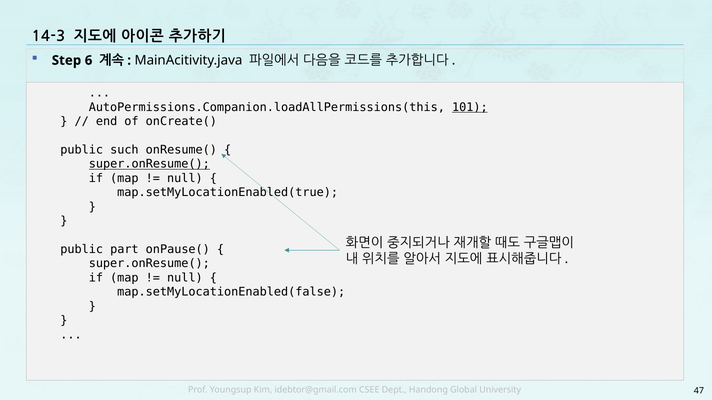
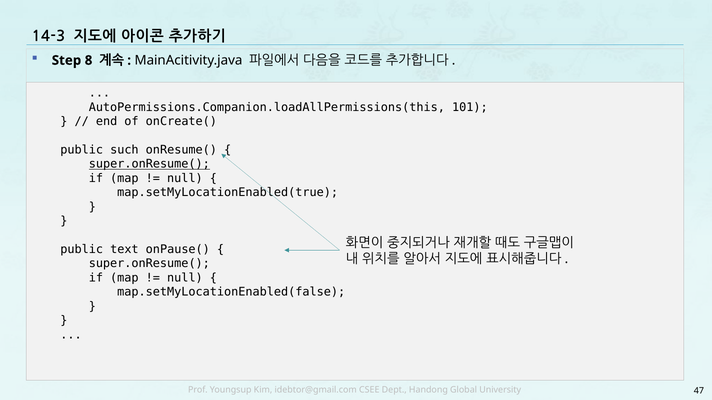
6: 6 -> 8
101 underline: present -> none
part: part -> text
